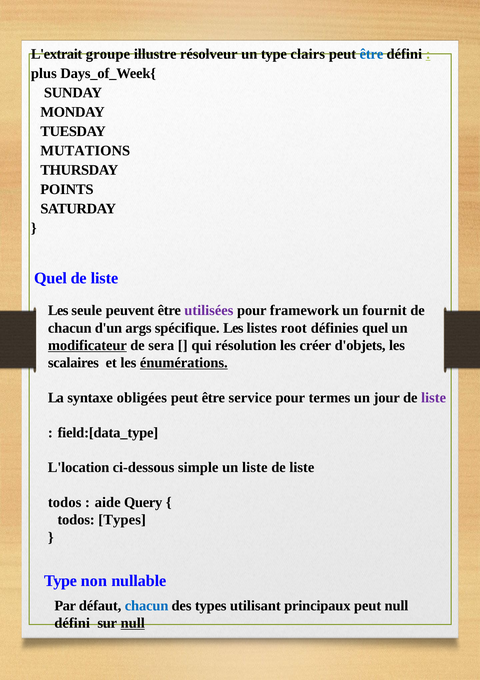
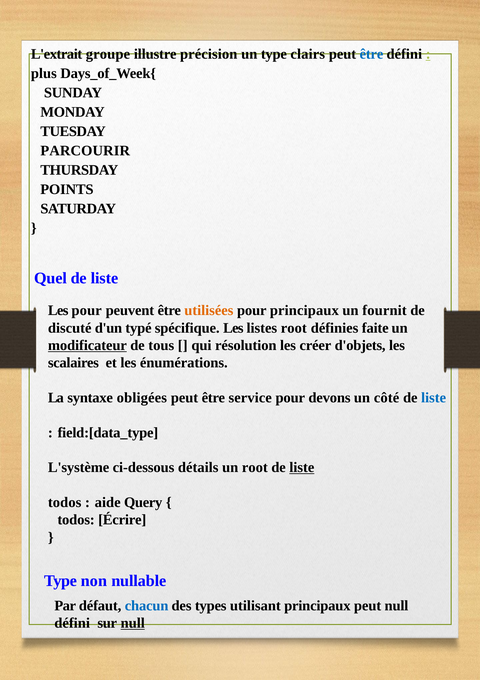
résolveur: résolveur -> précision
MUTATIONS: MUTATIONS -> PARCOURIR
Les seule: seule -> pour
utilisées colour: purple -> orange
pour framework: framework -> principaux
chacun at (70, 328): chacun -> discuté
args: args -> typé
définies quel: quel -> faite
sera: sera -> tous
énumérations underline: present -> none
termes: termes -> devons
jour: jour -> côté
liste at (434, 397) colour: purple -> blue
L'location: L'location -> L'système
simple: simple -> détails
un liste: liste -> root
liste at (302, 467) underline: none -> present
todos Types: Types -> Écrire
